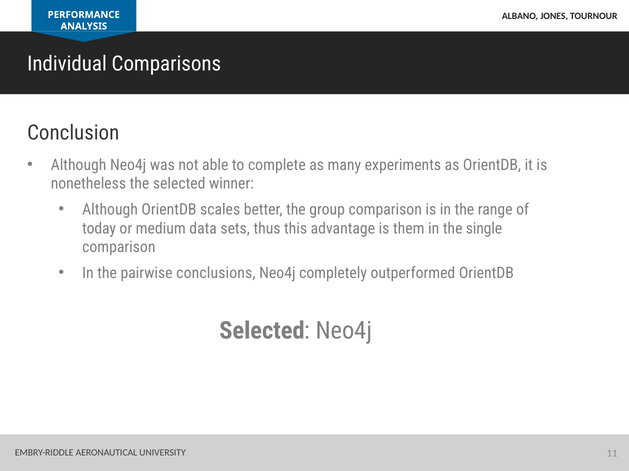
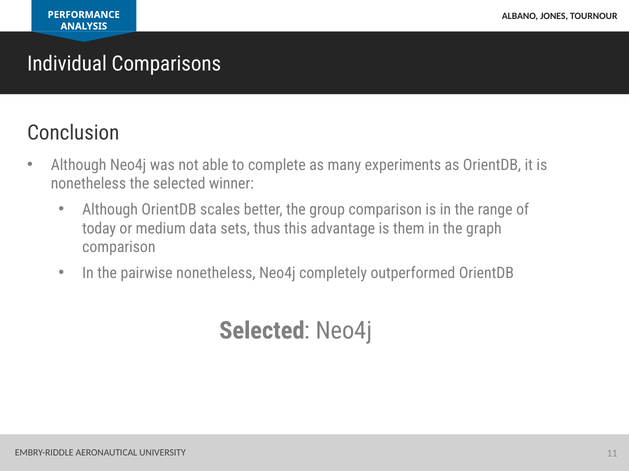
single: single -> graph
pairwise conclusions: conclusions -> nonetheless
